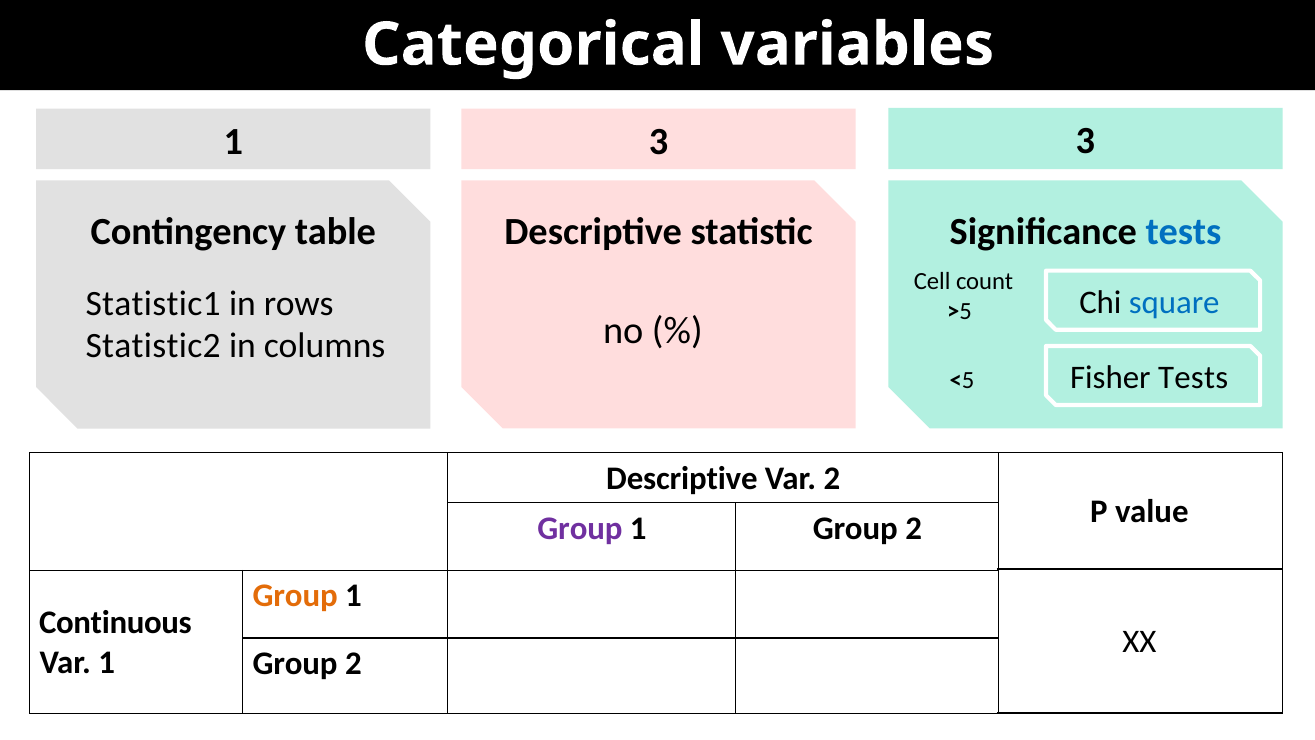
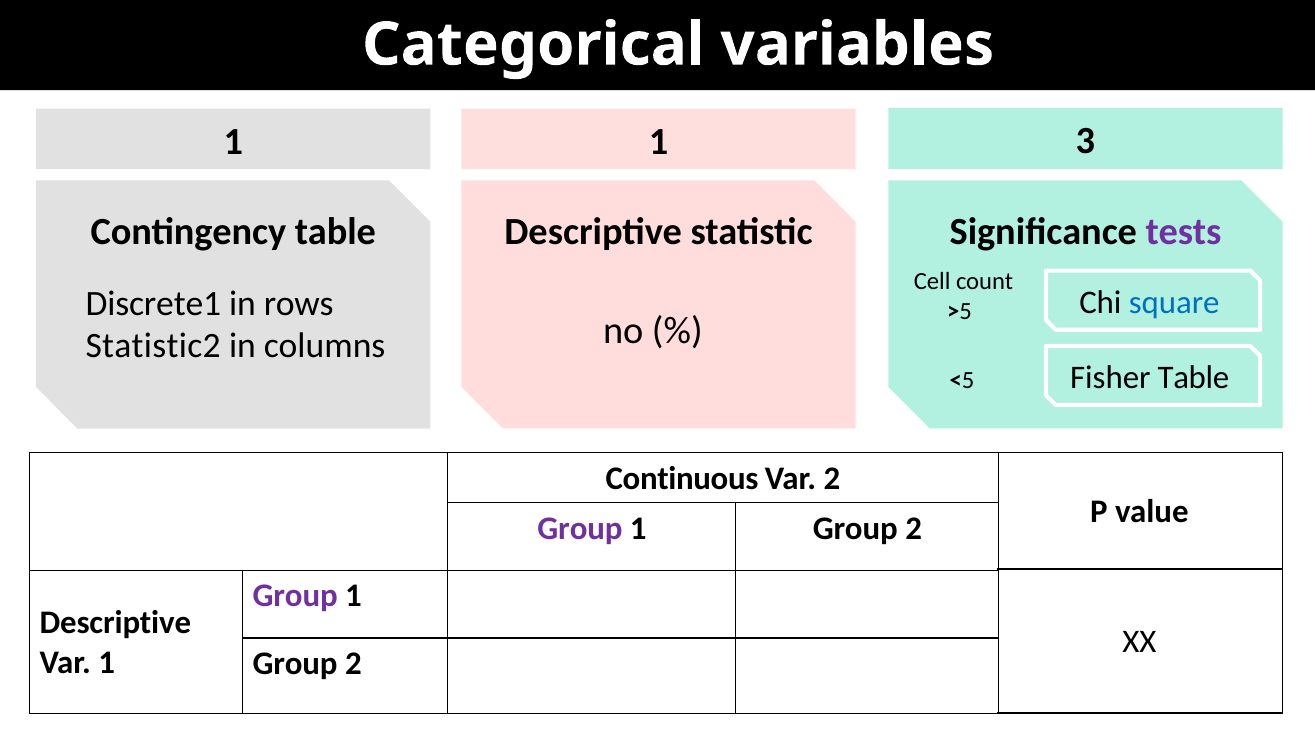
1 3: 3 -> 1
tests at (1183, 231) colour: blue -> purple
Statistic1: Statistic1 -> Discrete1
Fisher Tests: Tests -> Table
Descriptive at (682, 478): Descriptive -> Continuous
Group at (295, 596) colour: orange -> purple
Continuous at (115, 622): Continuous -> Descriptive
